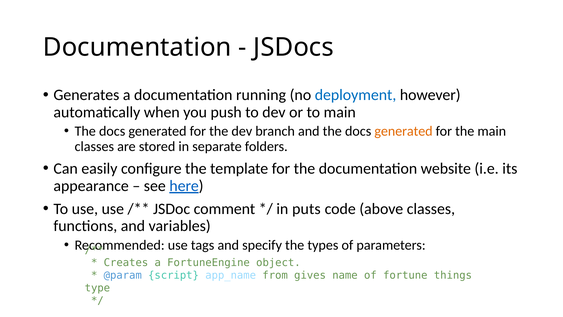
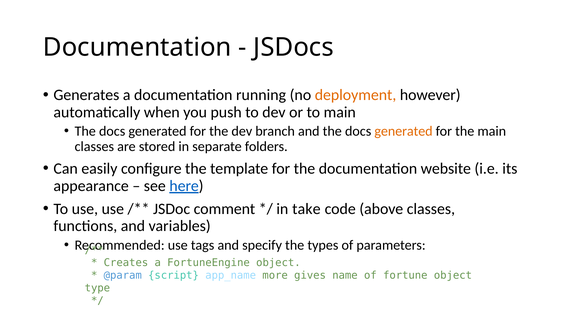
deployment colour: blue -> orange
puts: puts -> take
from: from -> more
fortune things: things -> object
